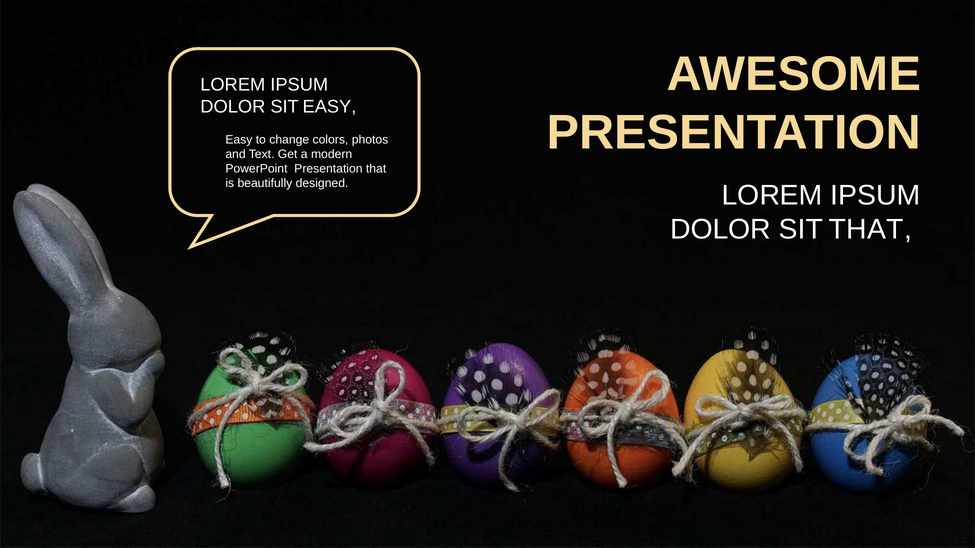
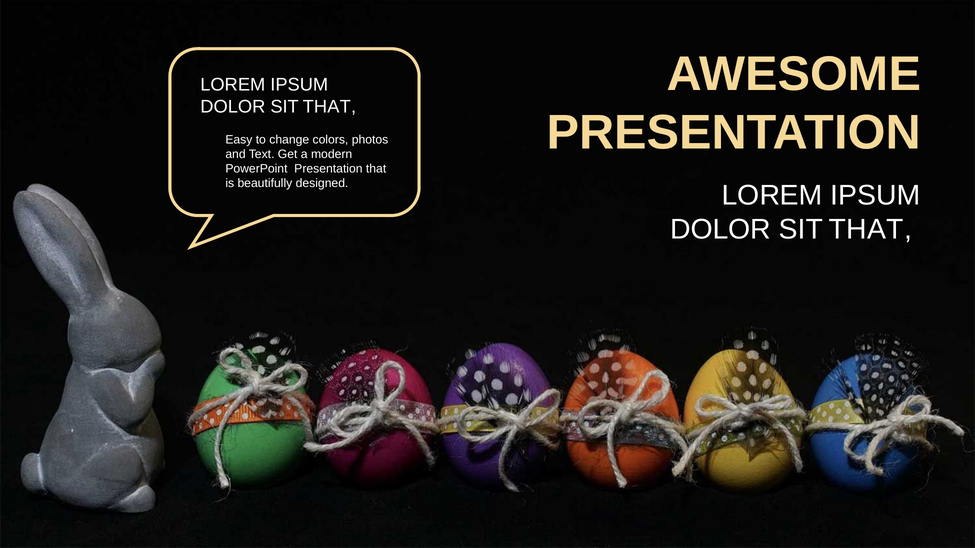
EASY at (329, 107): EASY -> THAT
